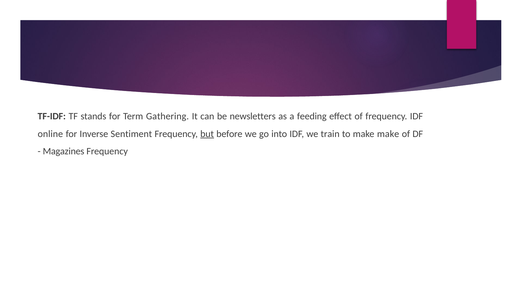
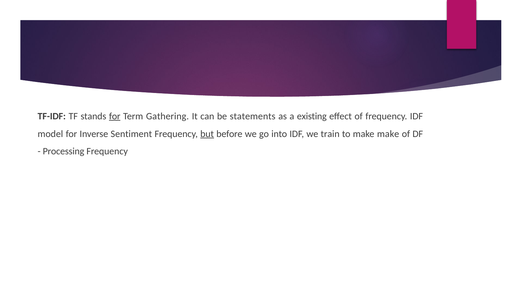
for at (115, 116) underline: none -> present
newsletters: newsletters -> statements
feeding: feeding -> existing
online: online -> model
Magazines: Magazines -> Processing
